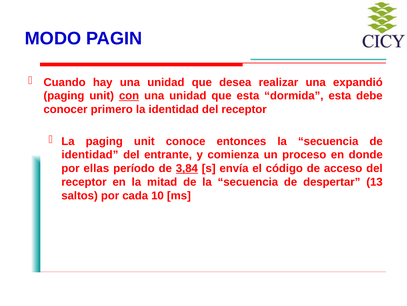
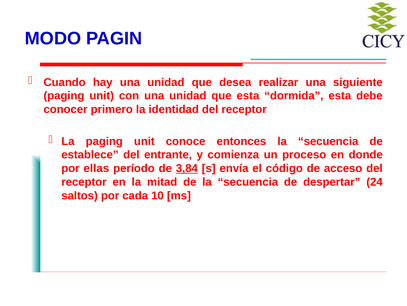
expandió: expandió -> siguiente
con underline: present -> none
identidad at (90, 154): identidad -> establece
13: 13 -> 24
